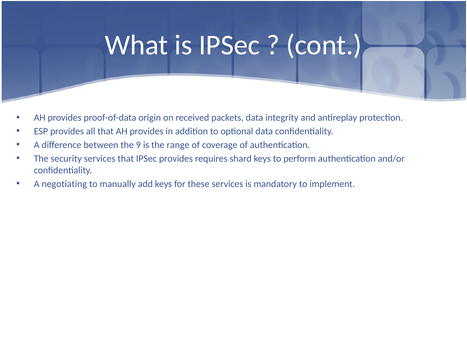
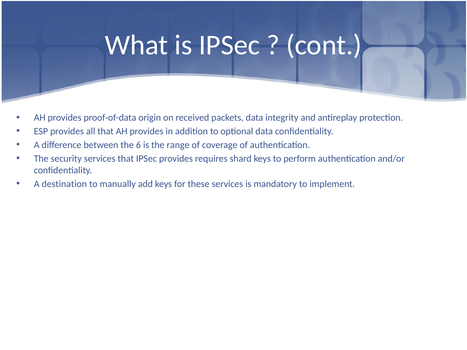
9: 9 -> 6
negotiating: negotiating -> destination
